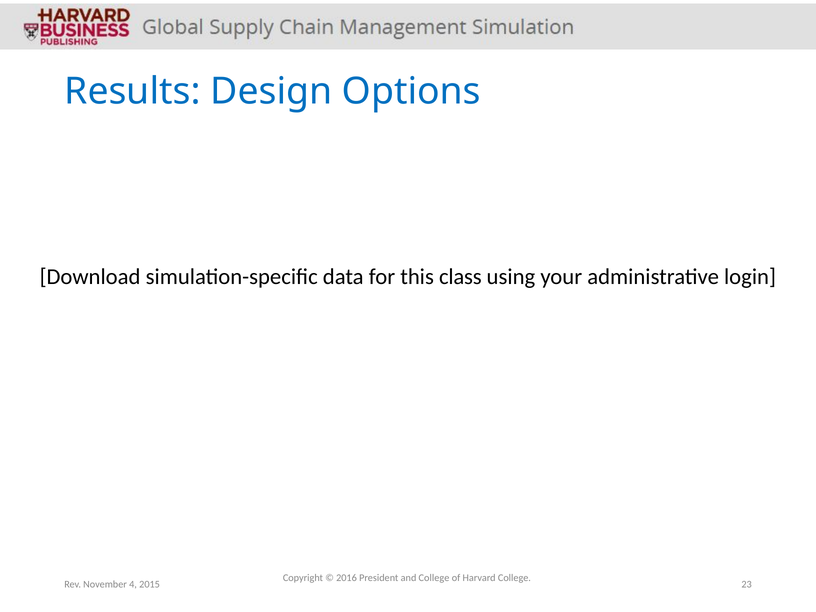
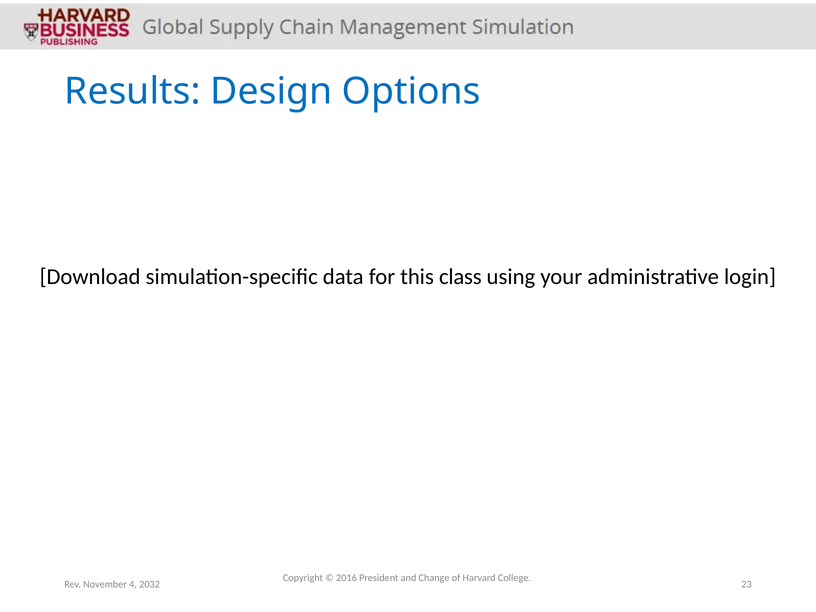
and College: College -> Change
2015: 2015 -> 2032
